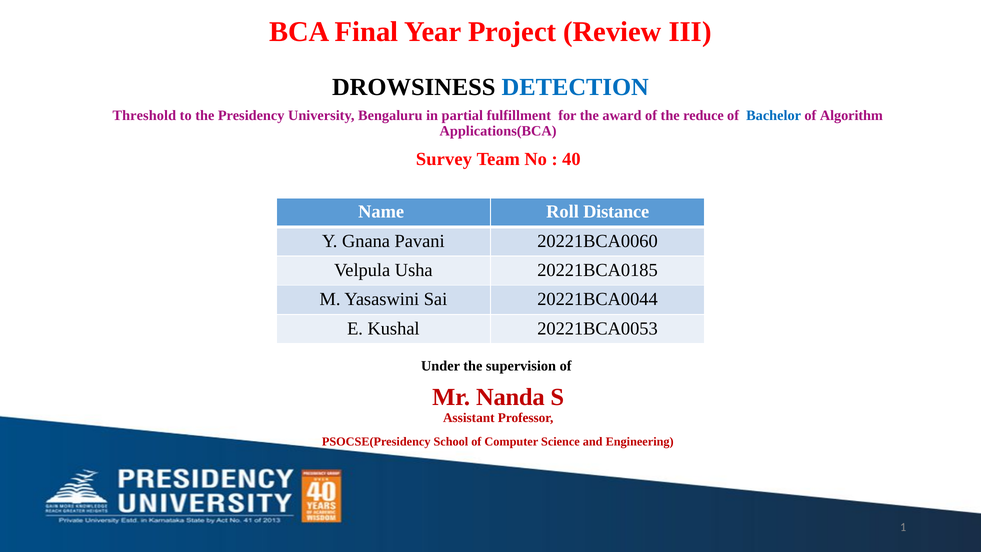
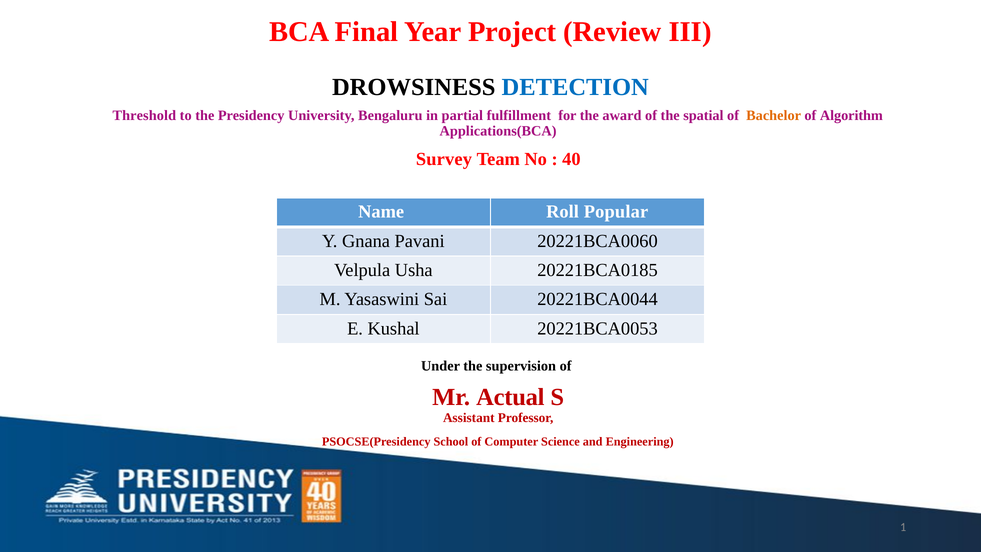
reduce: reduce -> spatial
Bachelor colour: blue -> orange
Distance: Distance -> Popular
Nanda: Nanda -> Actual
